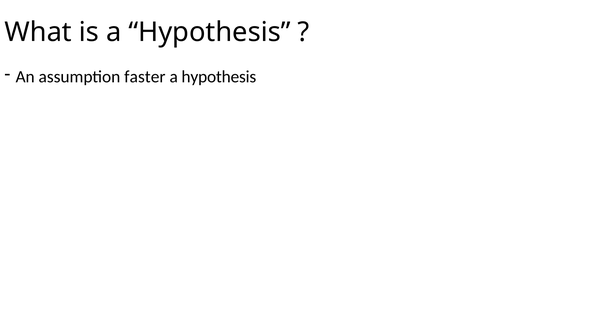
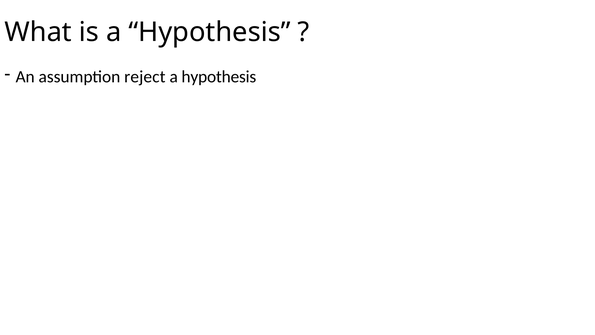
faster: faster -> reject
